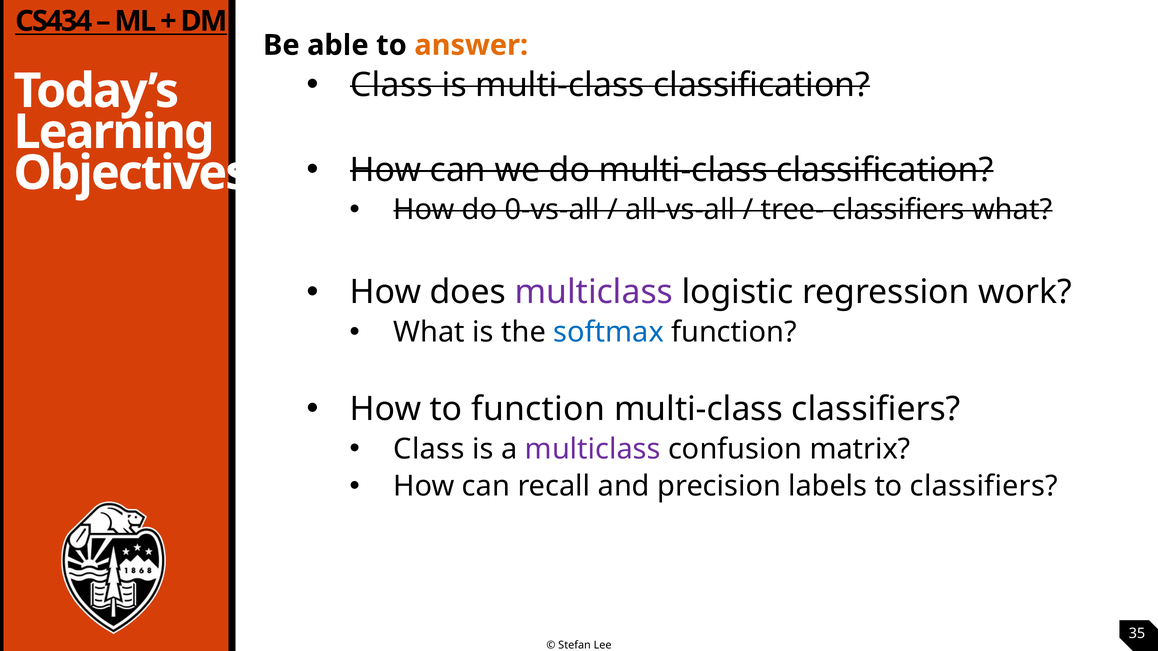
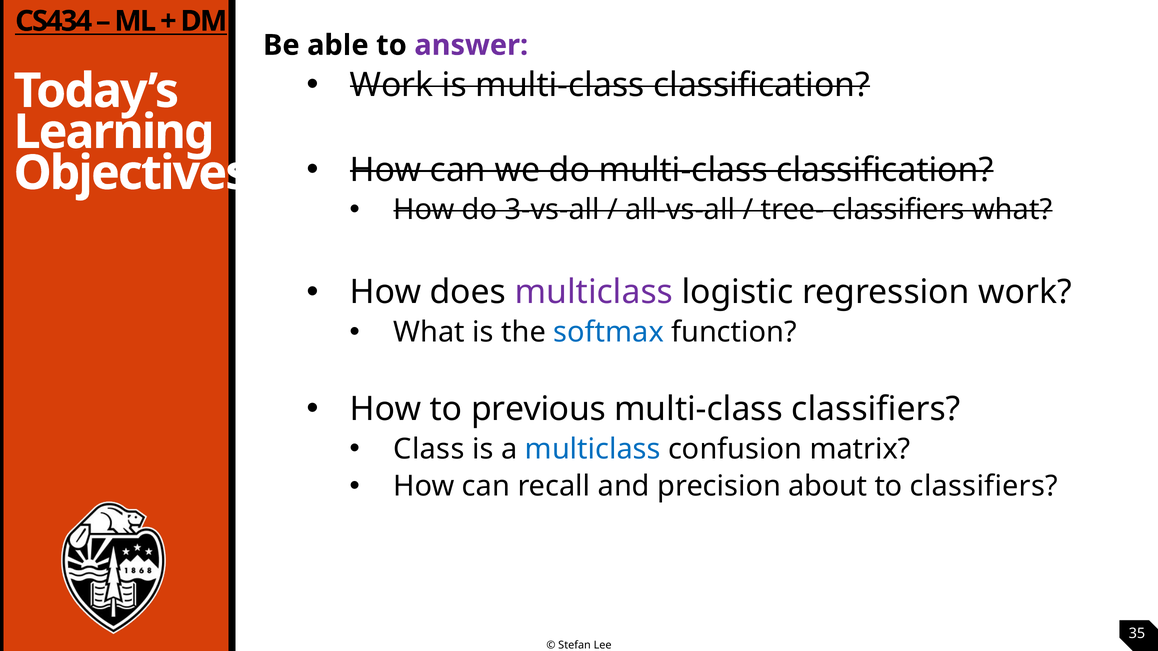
answer colour: orange -> purple
Class at (391, 85): Class -> Work
0-vs-all: 0-vs-all -> 3-vs-all
to function: function -> previous
multiclass at (593, 449) colour: purple -> blue
labels: labels -> about
